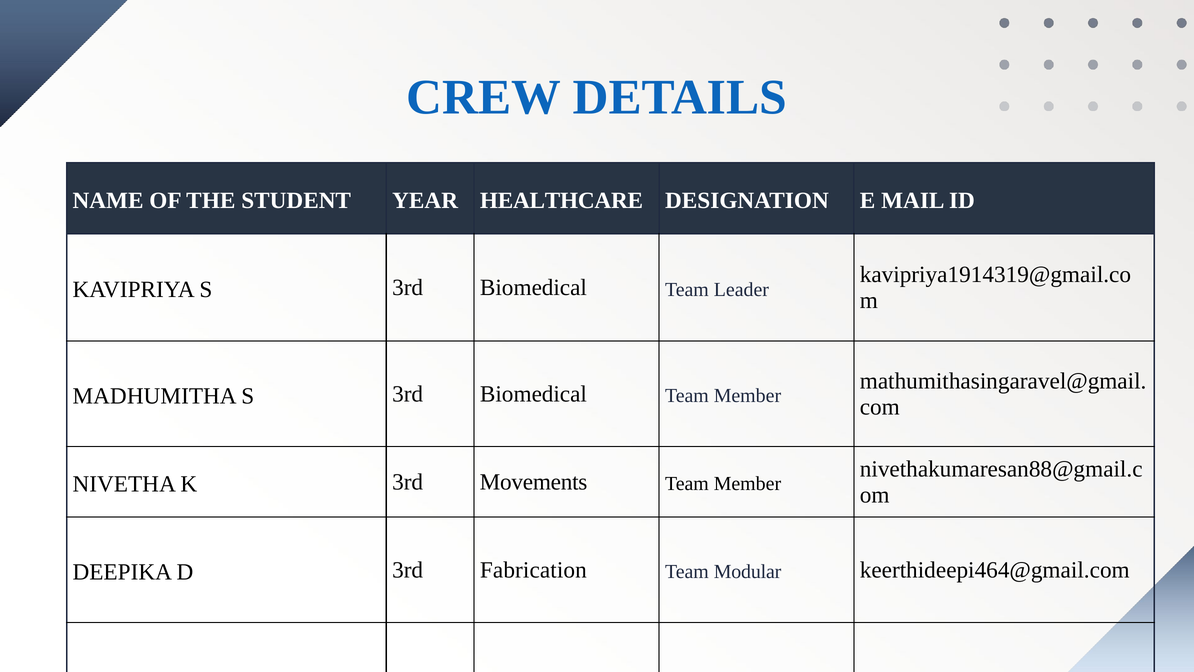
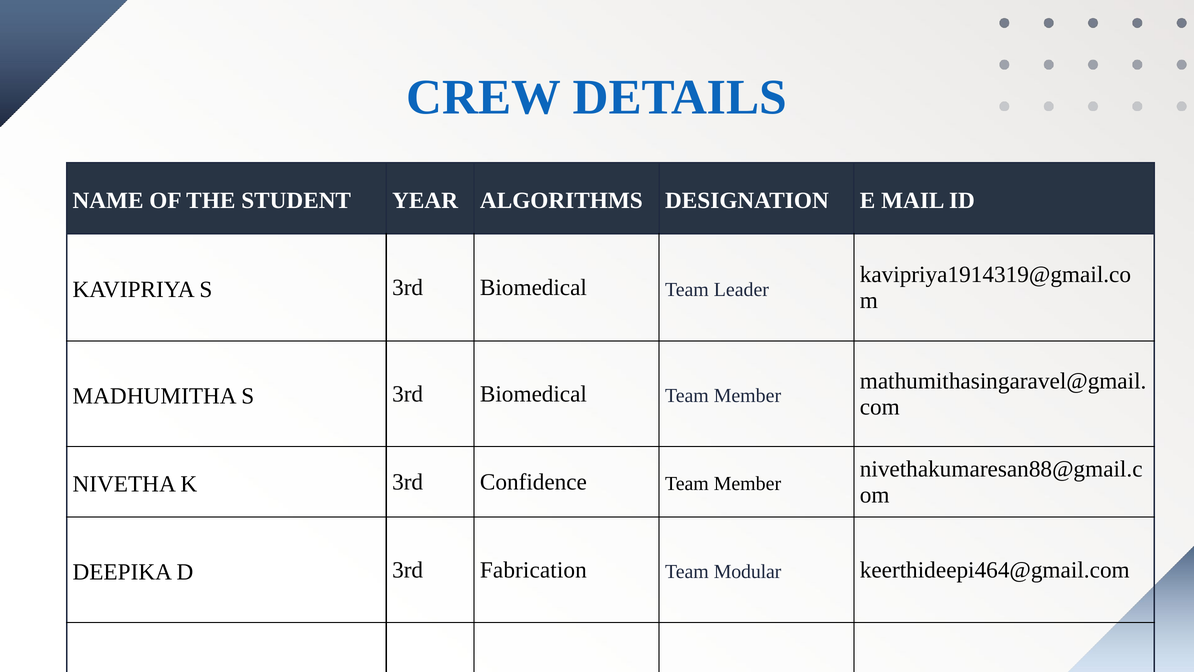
HEALTHCARE: HEALTHCARE -> ALGORITHMS
Movements: Movements -> Confidence
